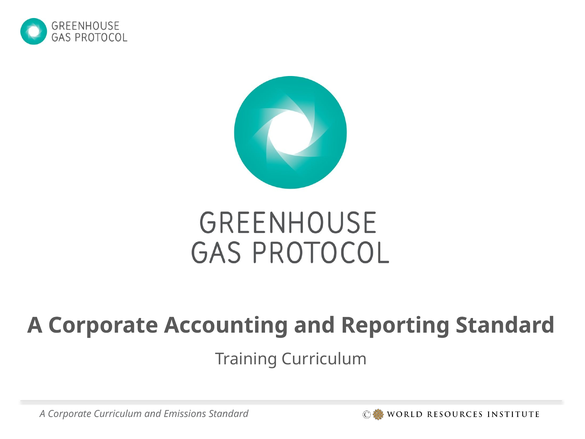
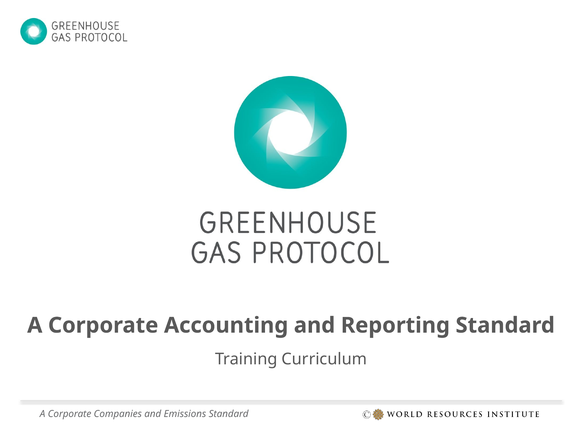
Corporate Curriculum: Curriculum -> Companies
